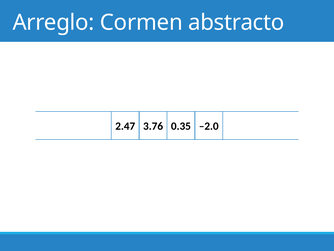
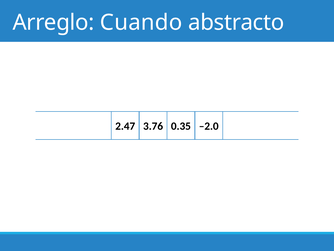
Cormen: Cormen -> Cuando
